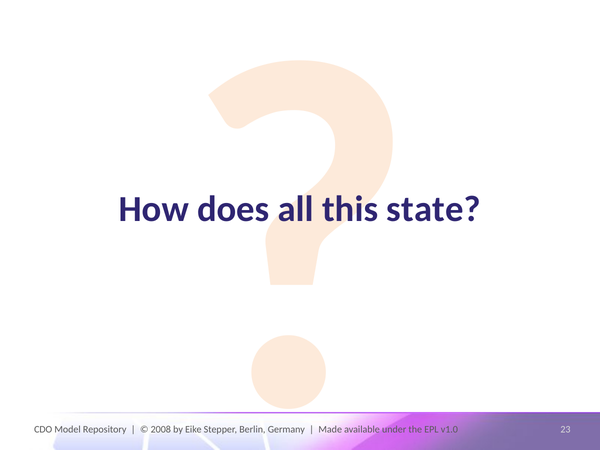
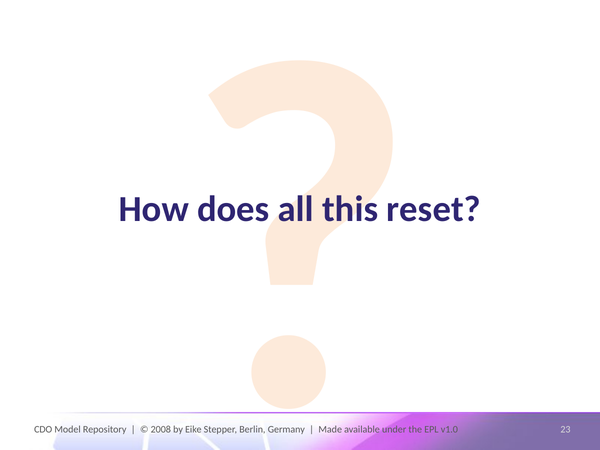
state: state -> reset
